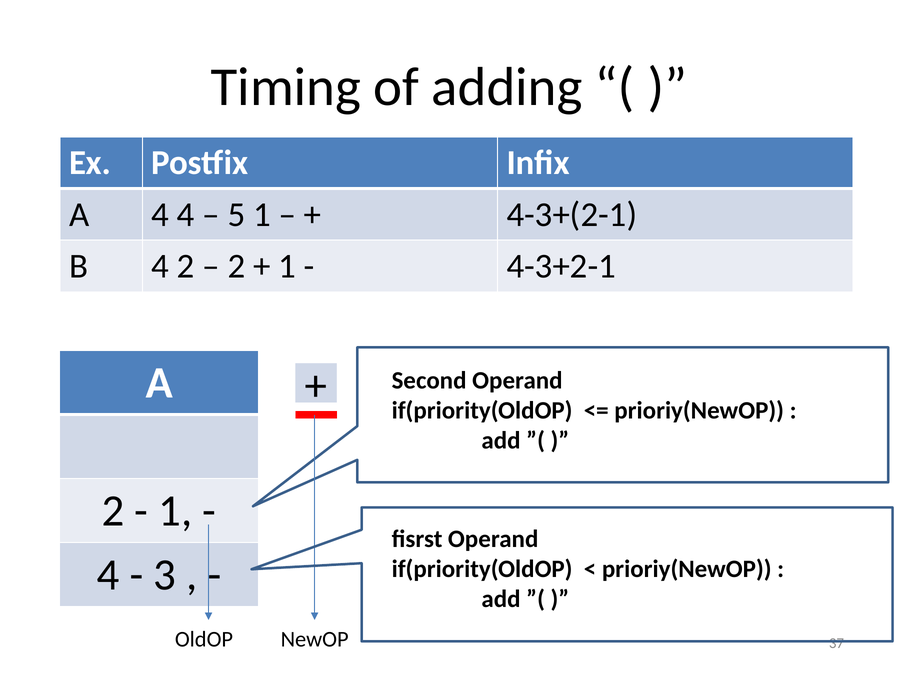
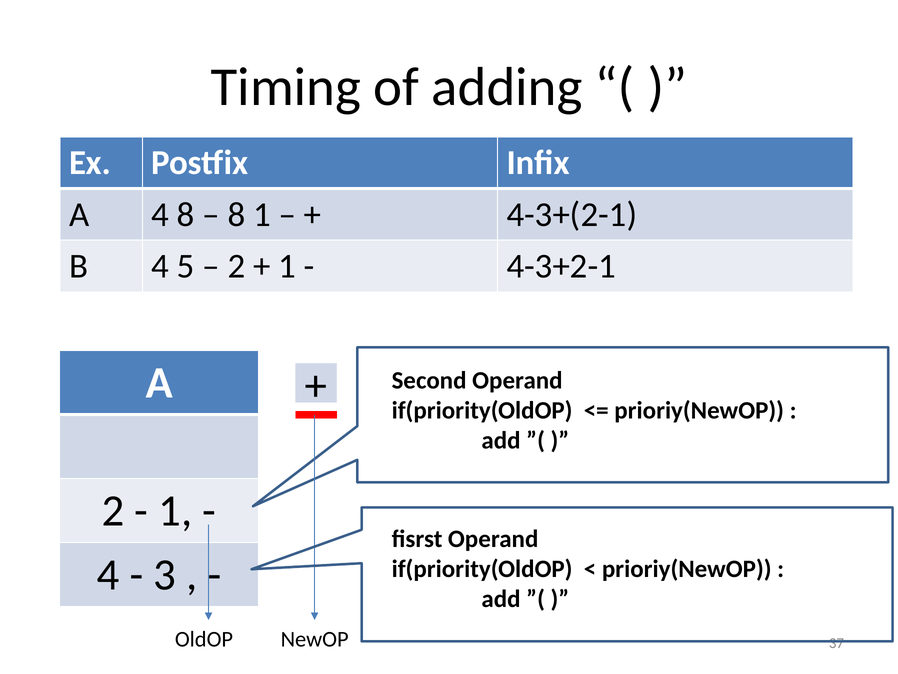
4 4: 4 -> 8
5 at (236, 215): 5 -> 8
4 2: 2 -> 5
